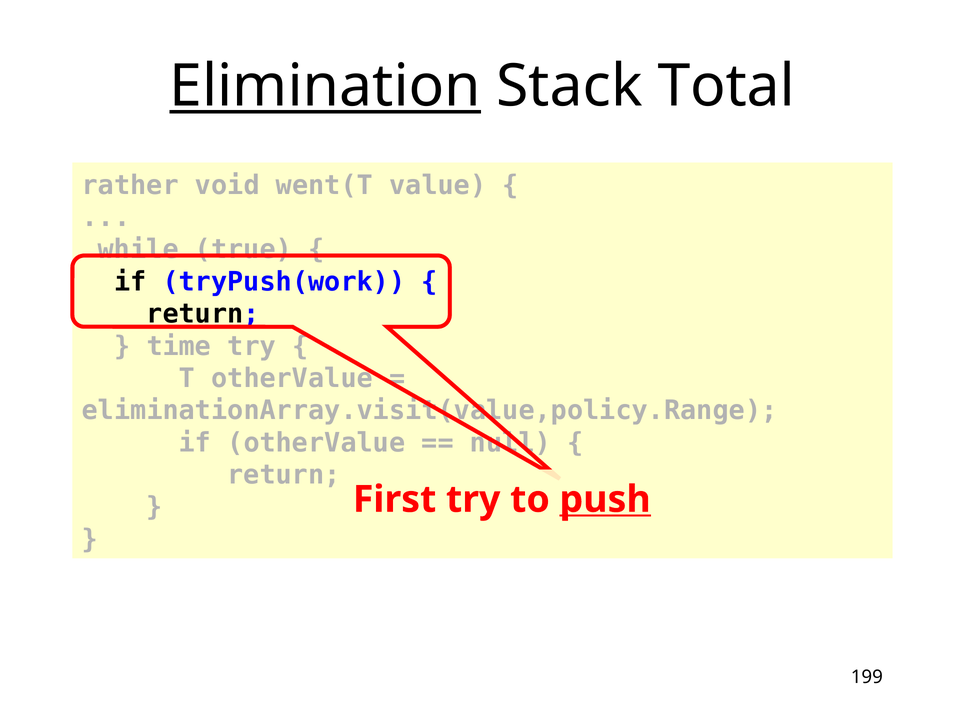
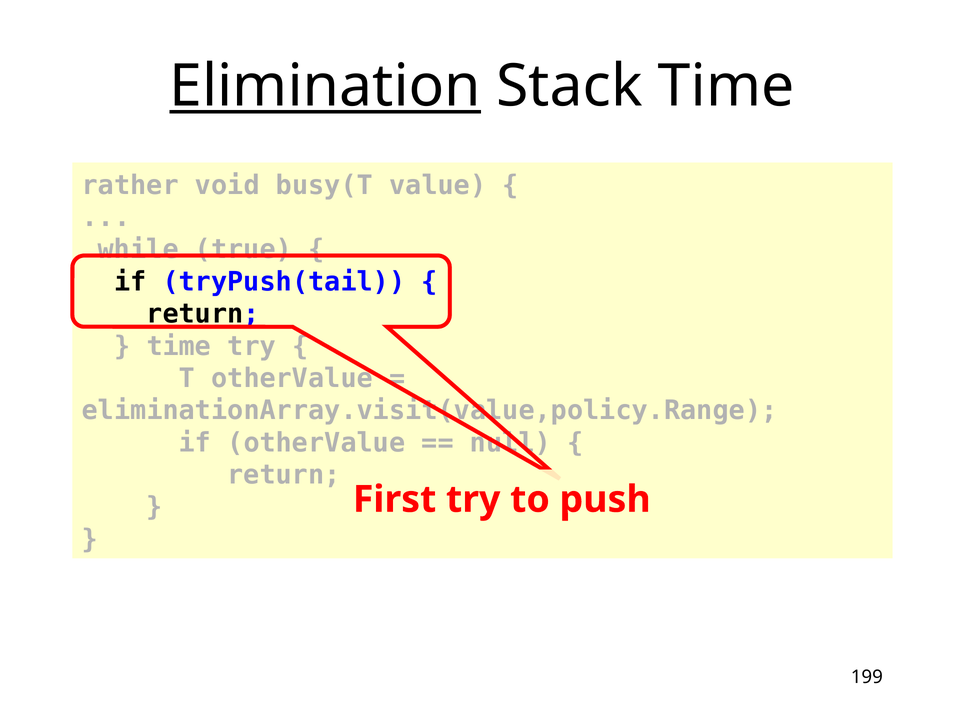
Stack Total: Total -> Time
went(T: went(T -> busy(T
tryPush(work: tryPush(work -> tryPush(tail
push underline: present -> none
